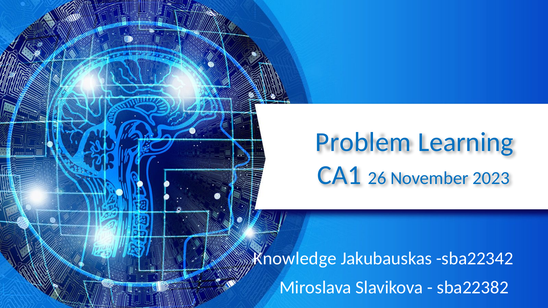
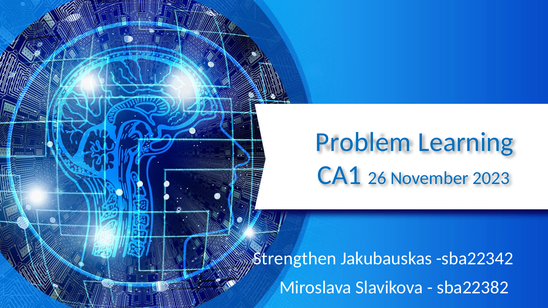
Knowledge: Knowledge -> Strengthen
